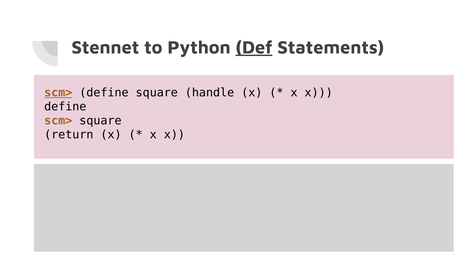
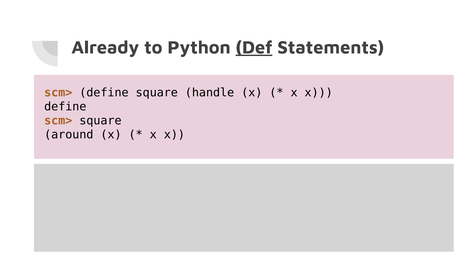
Stennet: Stennet -> Already
scm> at (58, 93) underline: present -> none
return: return -> around
